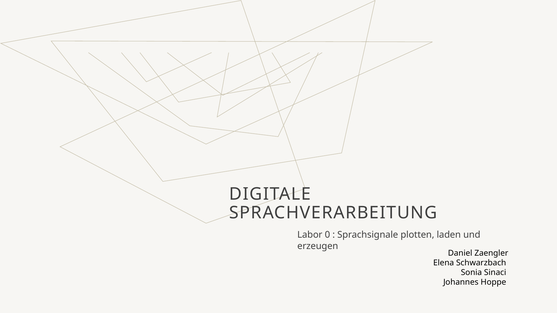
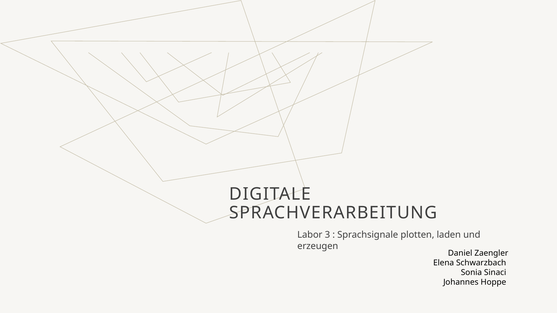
0: 0 -> 3
